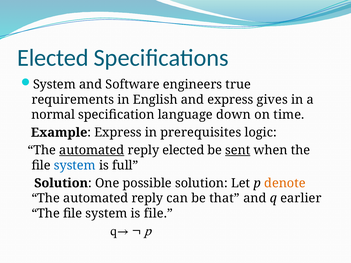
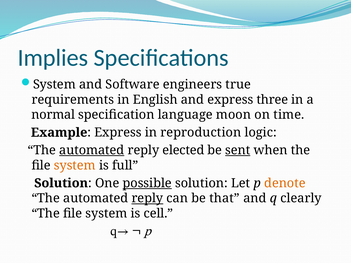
Elected at (53, 58): Elected -> Implies
gives: gives -> three
down: down -> moon
prerequisites: prerequisites -> reproduction
system at (75, 166) colour: blue -> orange
possible underline: none -> present
reply at (147, 198) underline: none -> present
earlier: earlier -> clearly
is file: file -> cell
